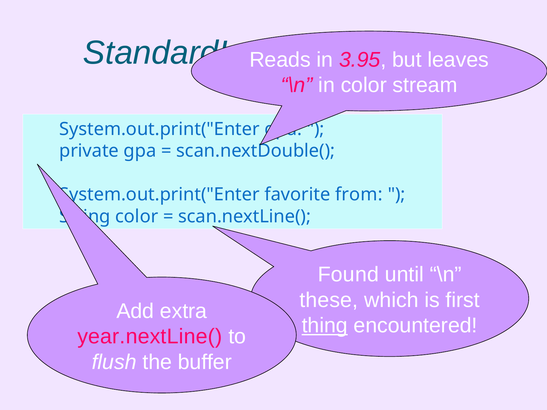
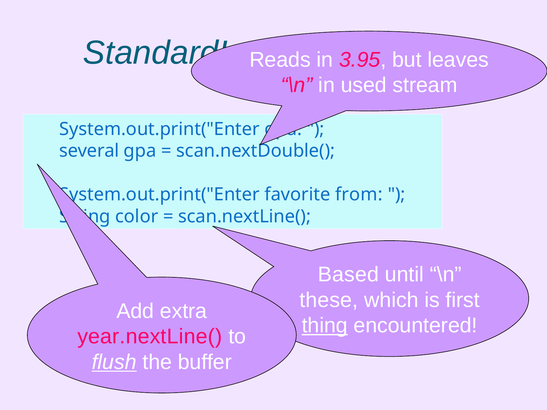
in color: color -> used
private: private -> several
Found: Found -> Based
flush underline: none -> present
